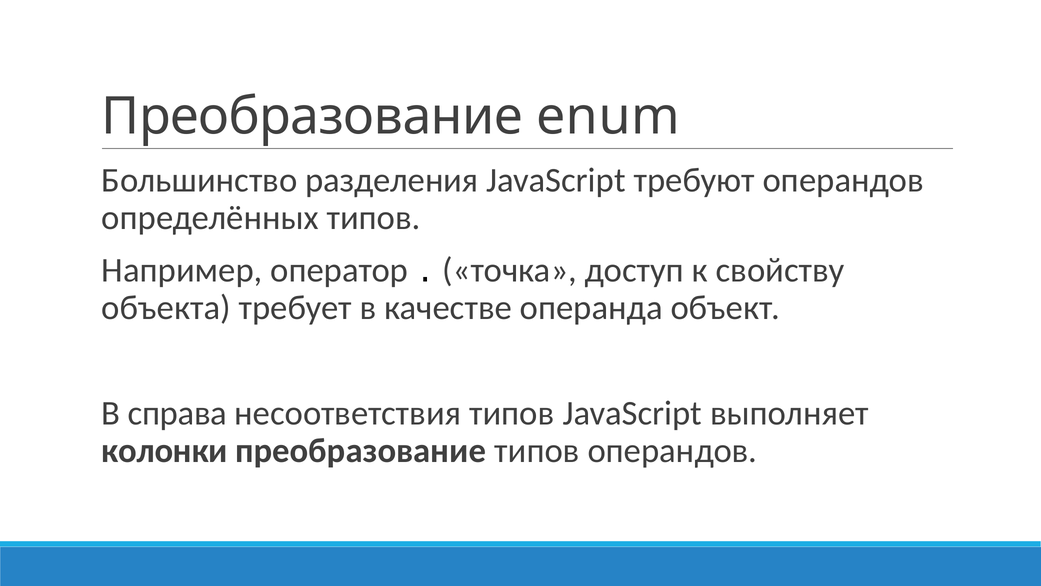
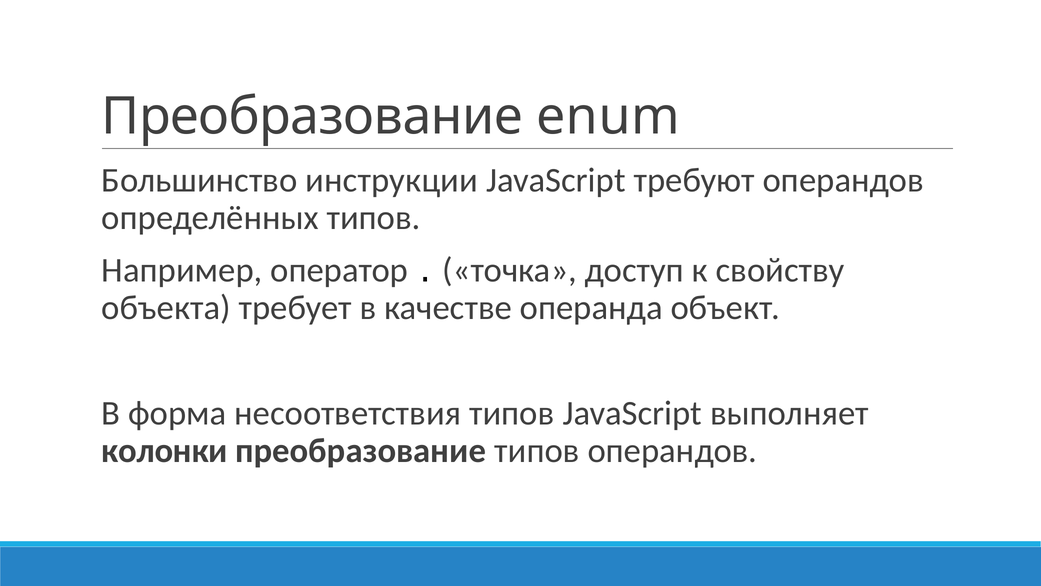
разделения: разделения -> инструкции
справа: справа -> форма
